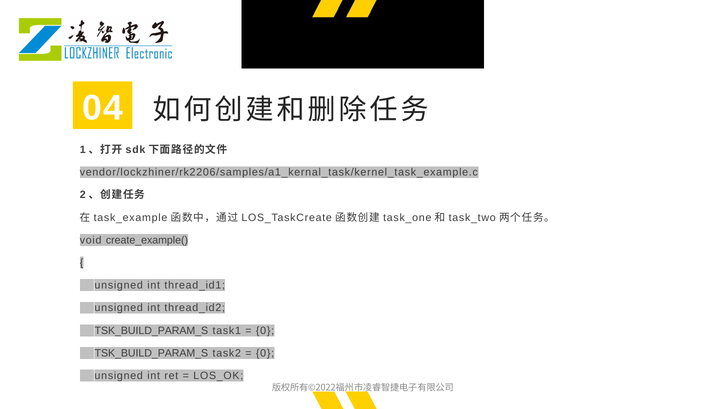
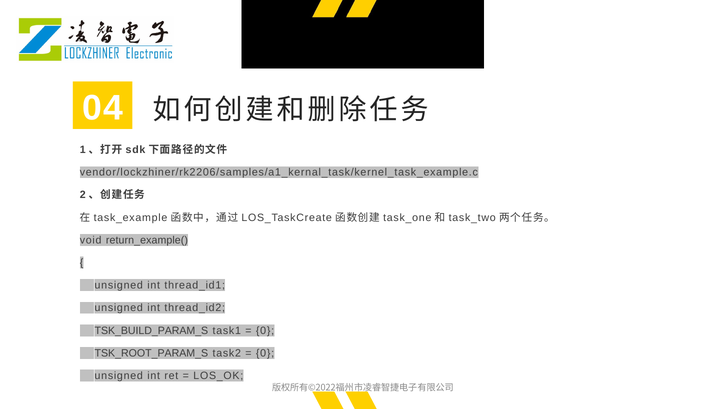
create_example(: create_example( -> return_example(
TSK_BUILD_PARAM_S at (151, 353): TSK_BUILD_PARAM_S -> TSK_ROOT_PARAM_S
